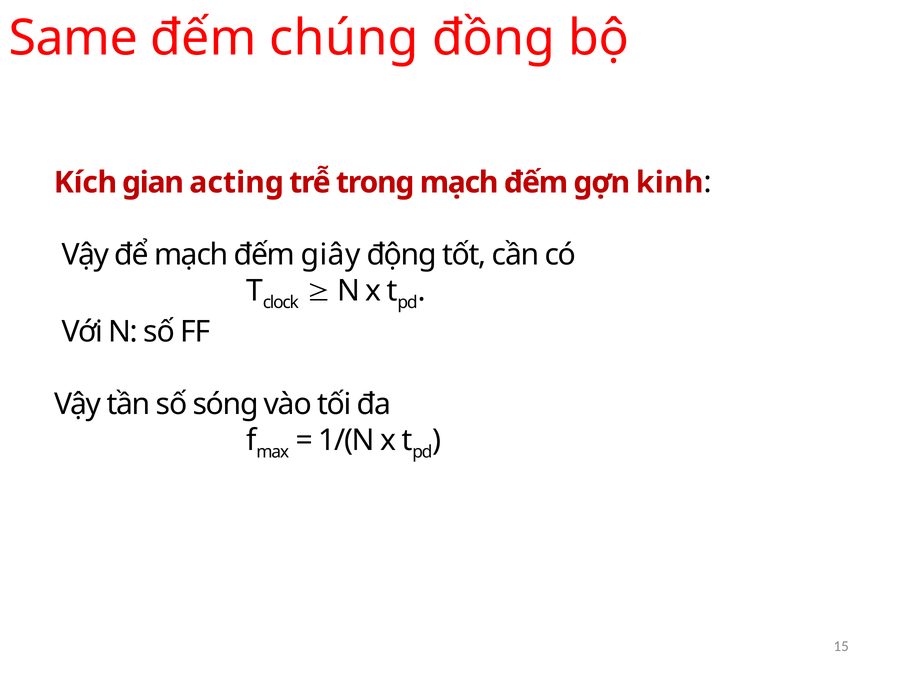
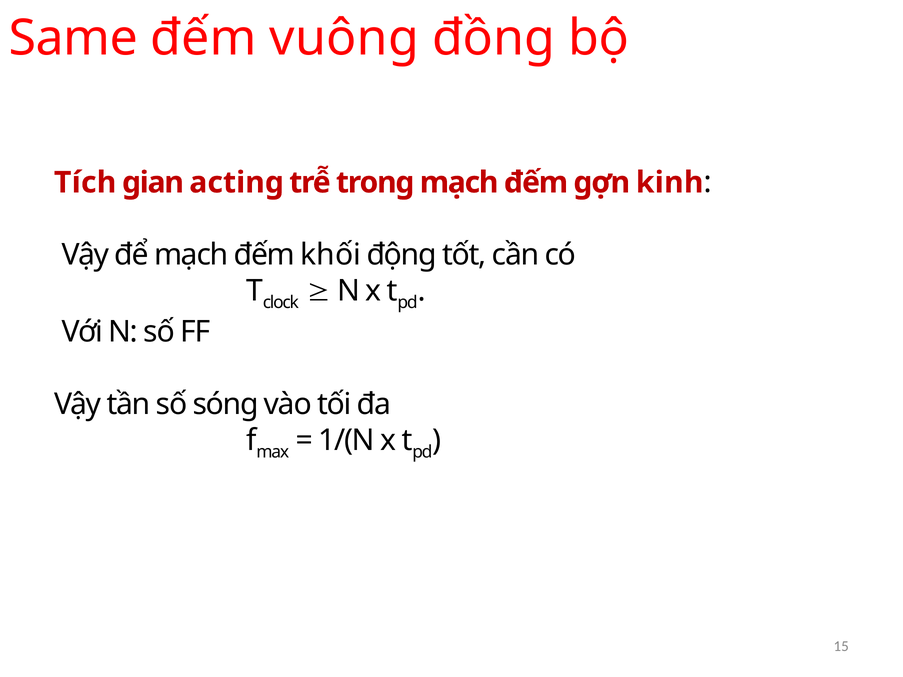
chúng: chúng -> vuông
Kích: Kích -> Tích
giây: giây -> khối
